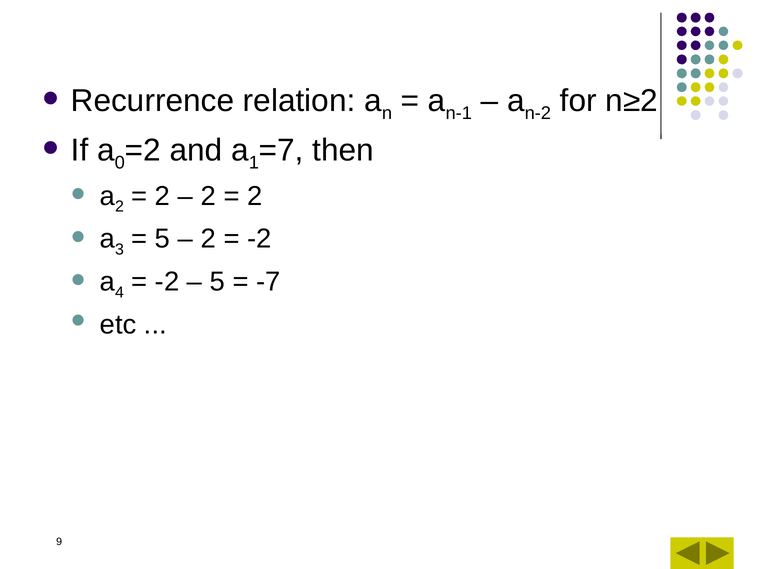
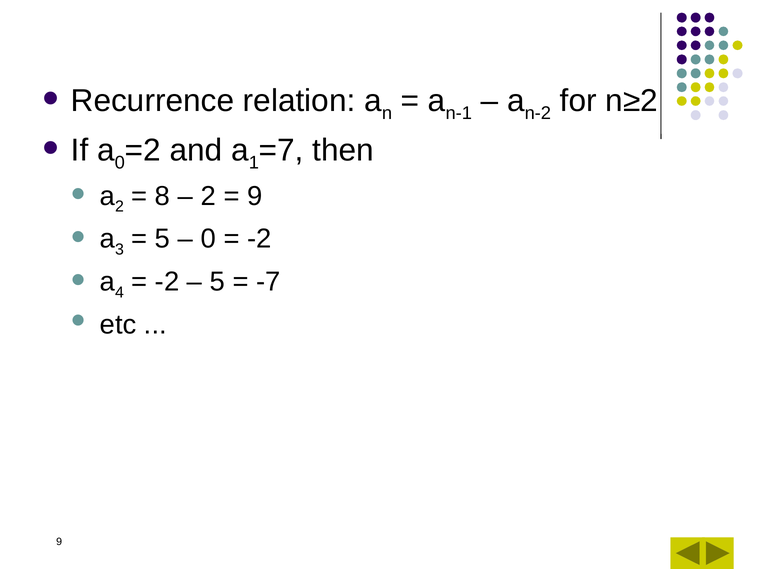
2 at (163, 196): 2 -> 8
2 at (255, 196): 2 -> 9
2 at (208, 239): 2 -> 0
